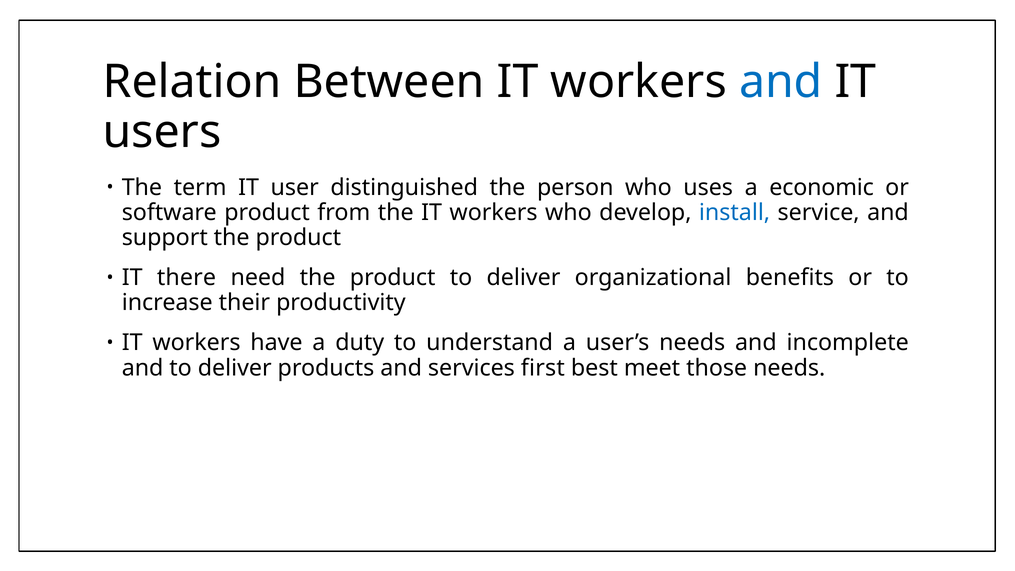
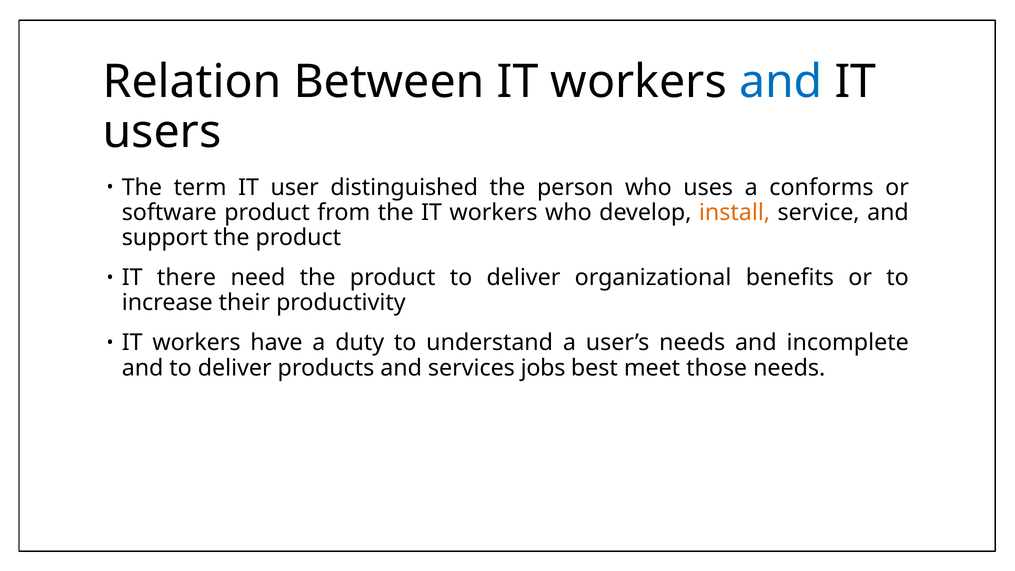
economic: economic -> conforms
install colour: blue -> orange
first: first -> jobs
